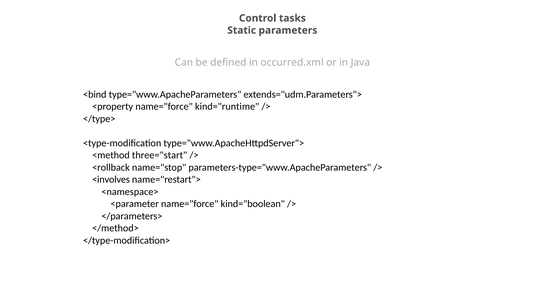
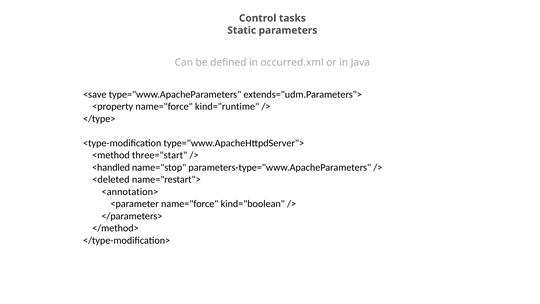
<bind: <bind -> <save
<rollback: <rollback -> <handled
<involves: <involves -> <deleted
<namespace>: <namespace> -> <annotation>
